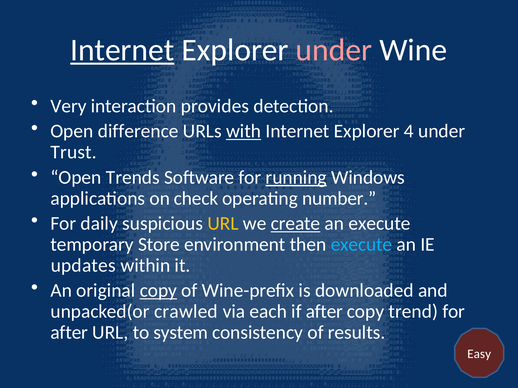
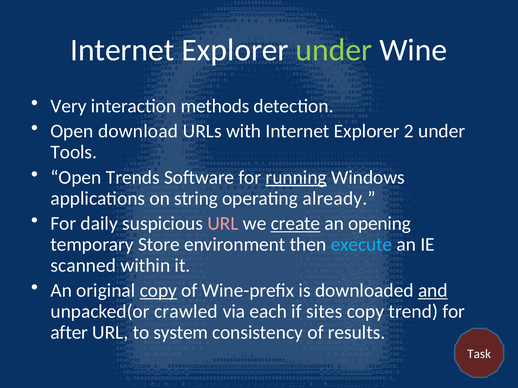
Internet at (122, 50) underline: present -> none
under at (334, 50) colour: pink -> light green
provides: provides -> methods
difference: difference -> download
with underline: present -> none
4: 4 -> 2
Trust: Trust -> Tools
check: check -> string
number: number -> already
URL at (223, 224) colour: yellow -> pink
an execute: execute -> opening
updates: updates -> scanned
and underline: none -> present
if after: after -> sites
Easy: Easy -> Task
